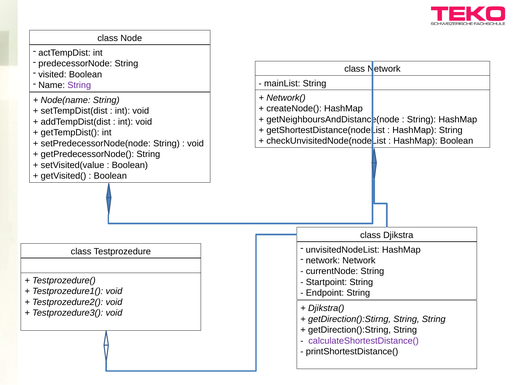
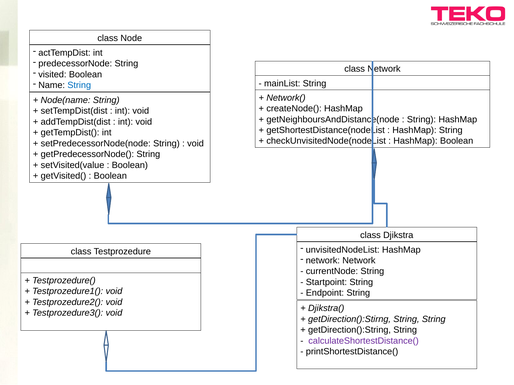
String at (79, 85) colour: purple -> blue
